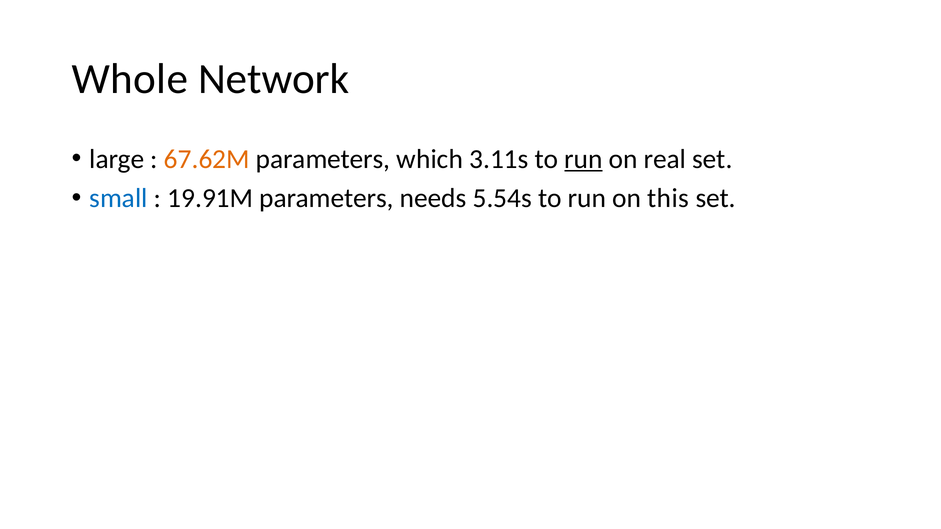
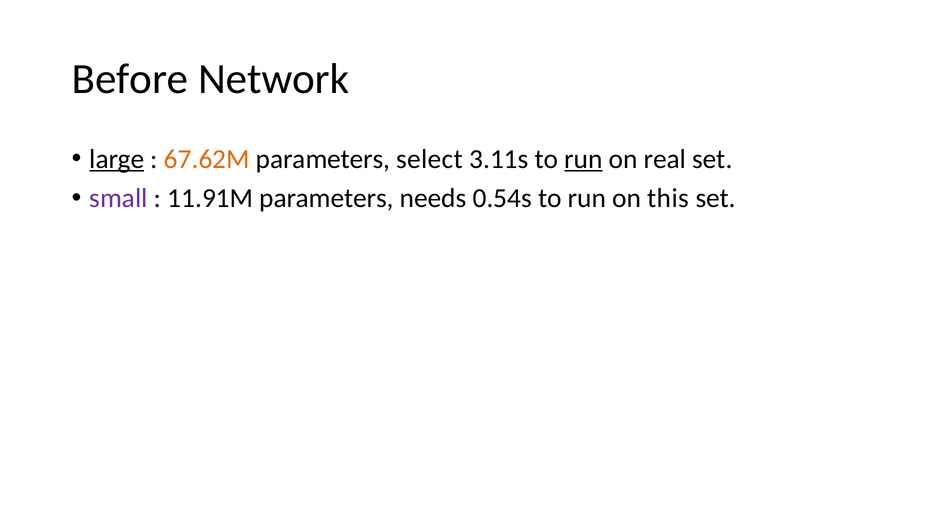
Whole: Whole -> Before
large underline: none -> present
which: which -> select
small colour: blue -> purple
19.91M: 19.91M -> 11.91M
5.54s: 5.54s -> 0.54s
